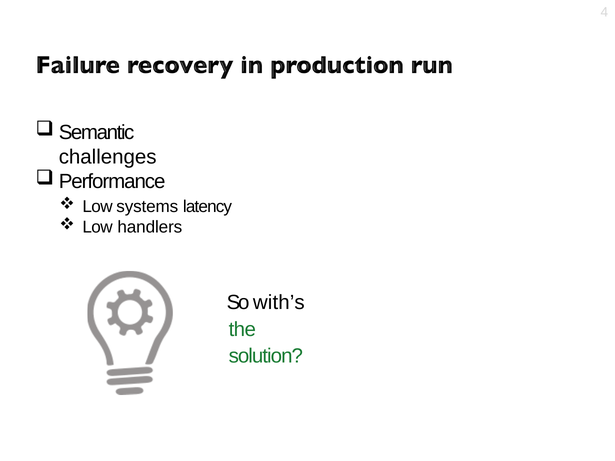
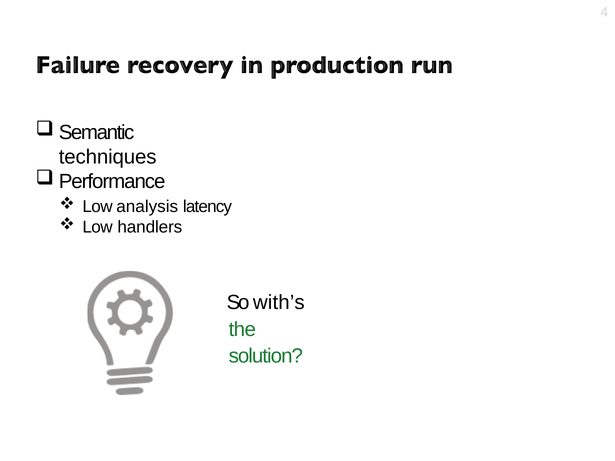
challenges: challenges -> techniques
systems: systems -> analysis
